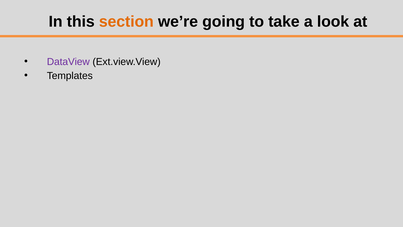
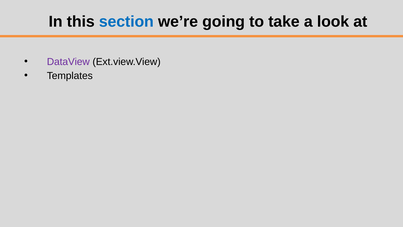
section colour: orange -> blue
